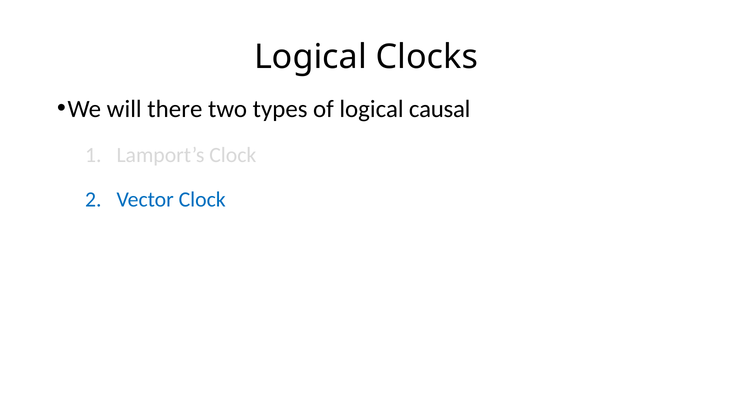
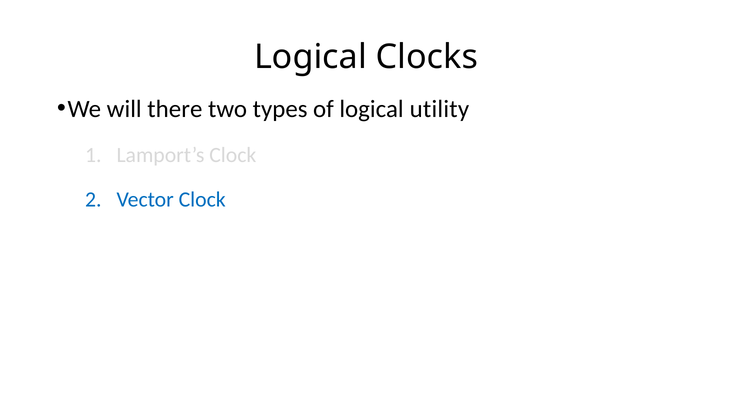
causal: causal -> utility
